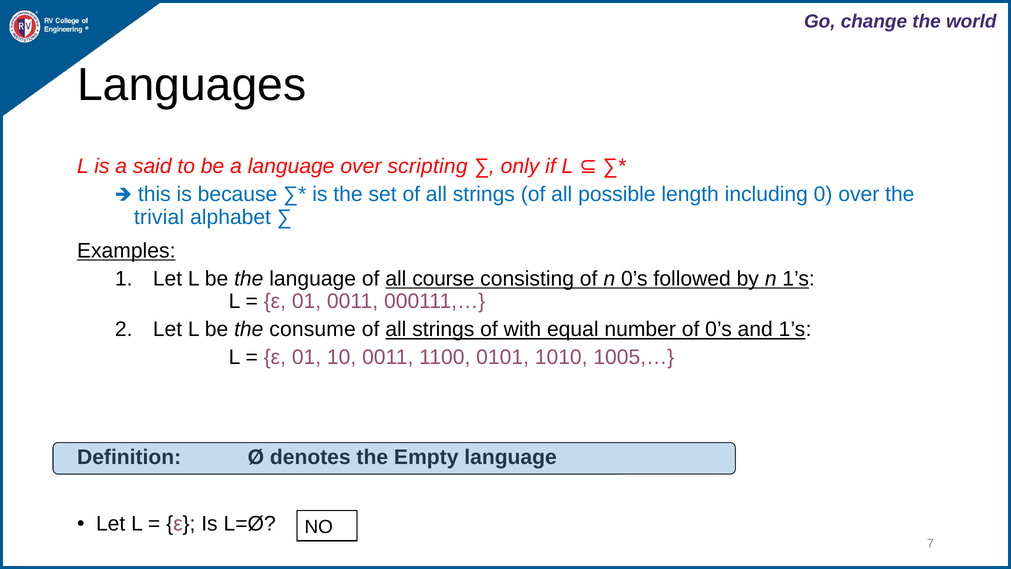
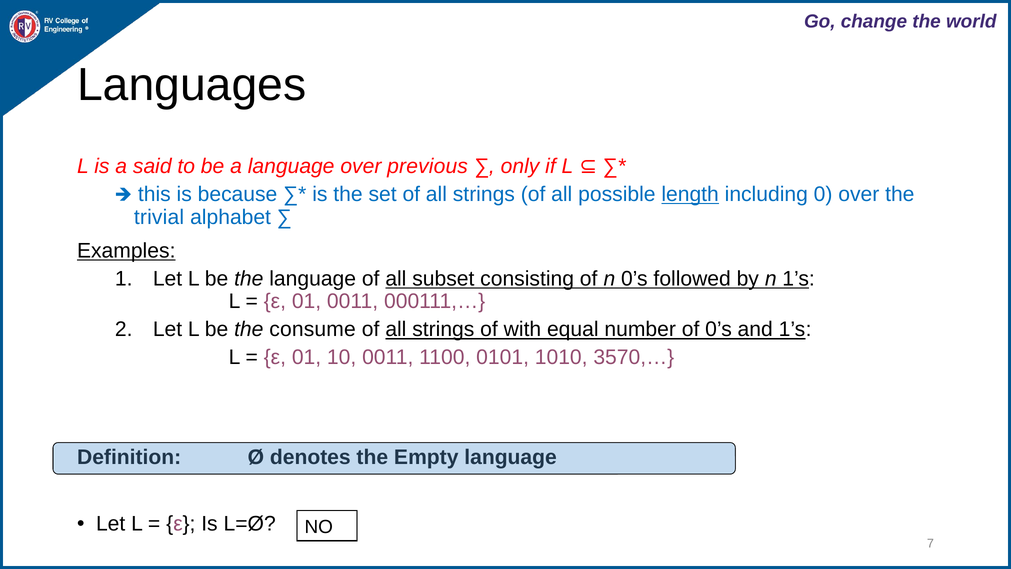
scripting: scripting -> previous
length underline: none -> present
course: course -> subset
1005,…: 1005,… -> 3570,…
